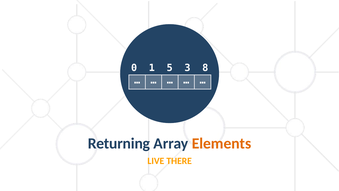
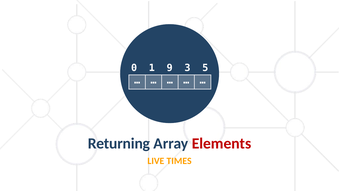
5: 5 -> 9
8: 8 -> 5
Elements colour: orange -> red
THERE: THERE -> TIMES
